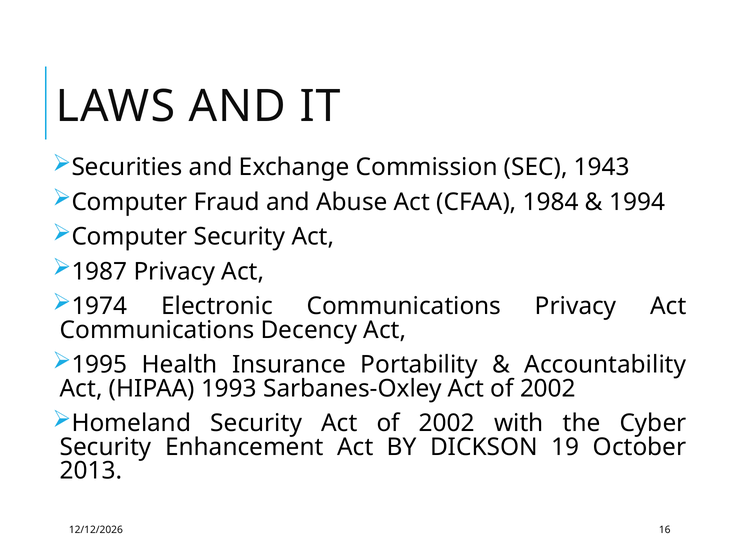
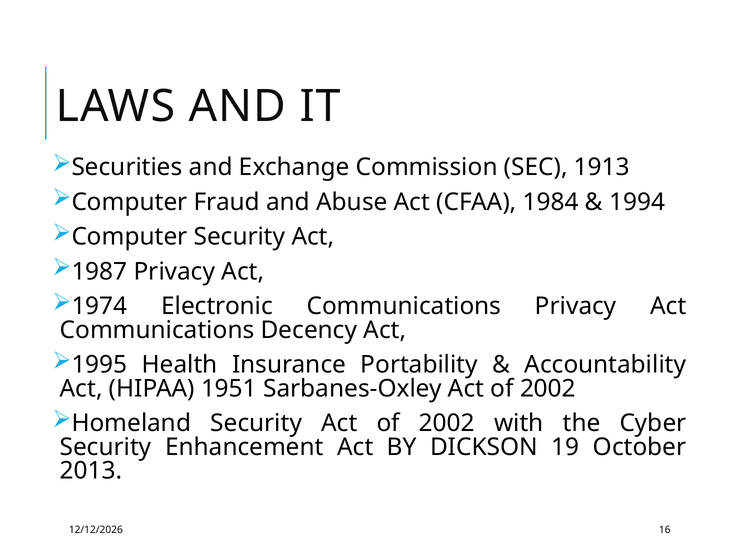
1943: 1943 -> 1913
1993: 1993 -> 1951
